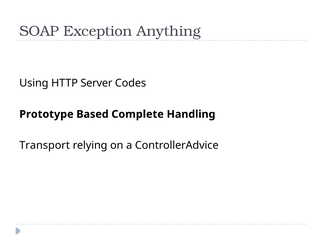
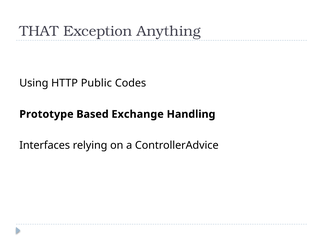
SOAP: SOAP -> THAT
Server: Server -> Public
Complete: Complete -> Exchange
Transport: Transport -> Interfaces
